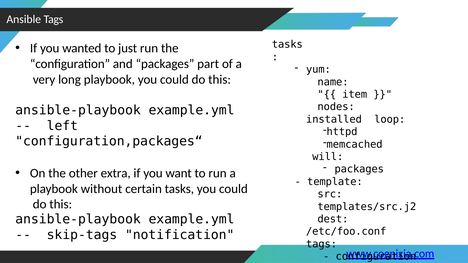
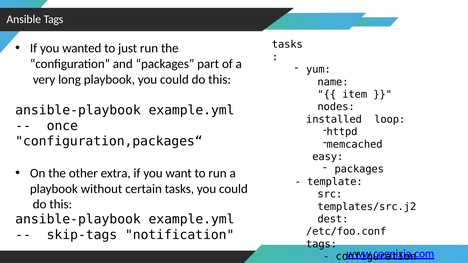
left: left -> once
will: will -> easy
